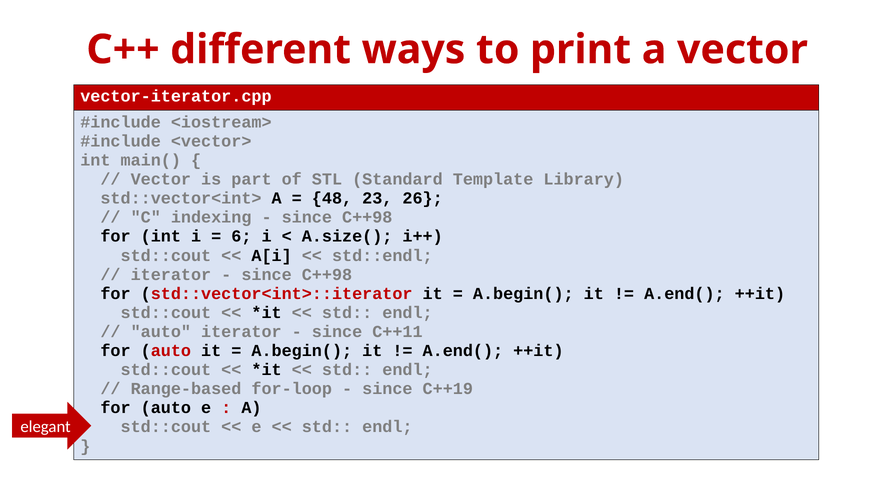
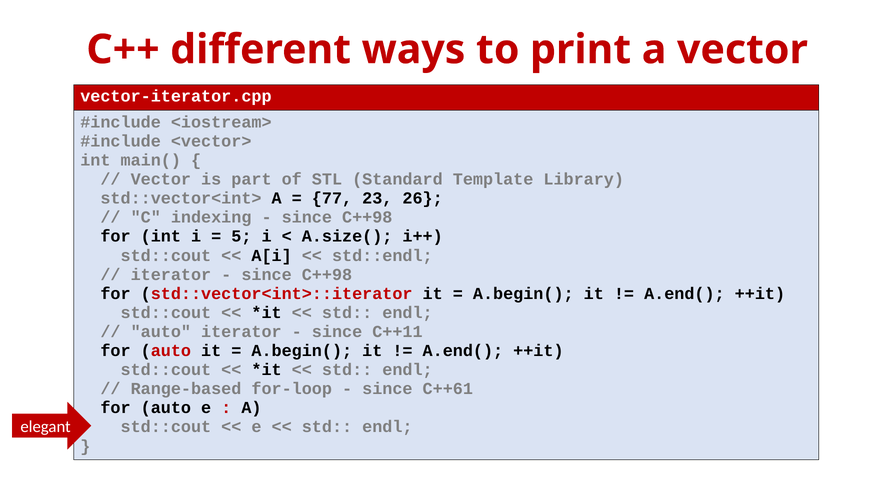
48: 48 -> 77
6: 6 -> 5
C++19: C++19 -> C++61
